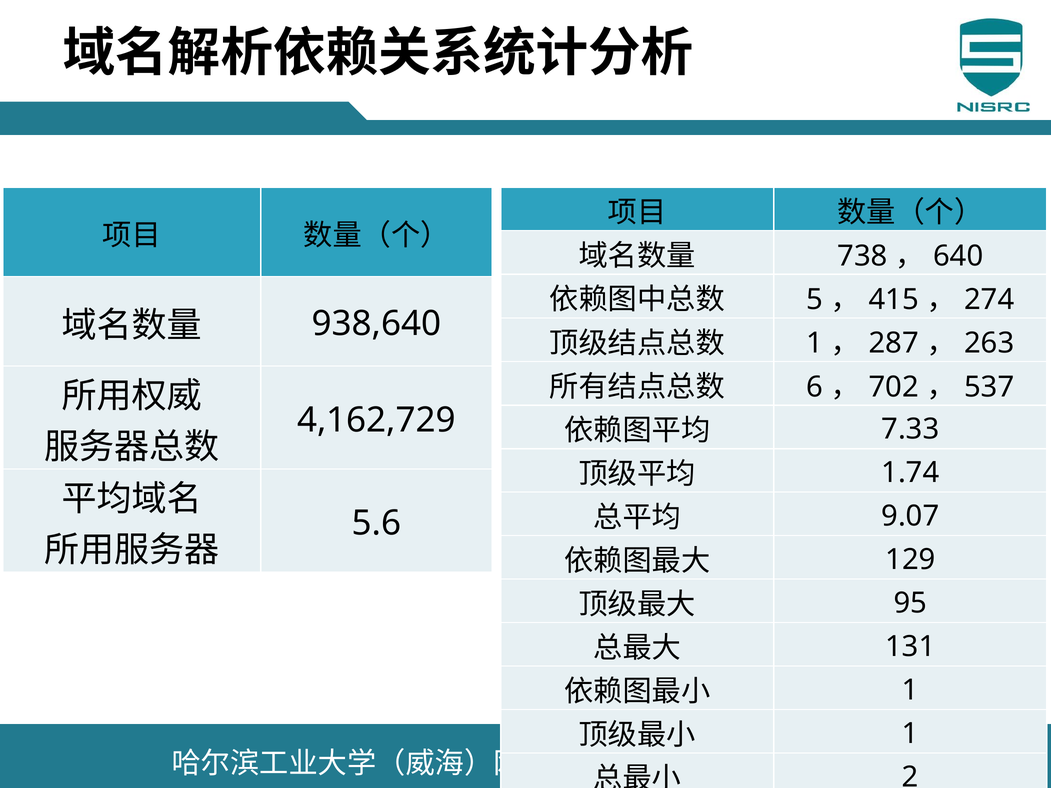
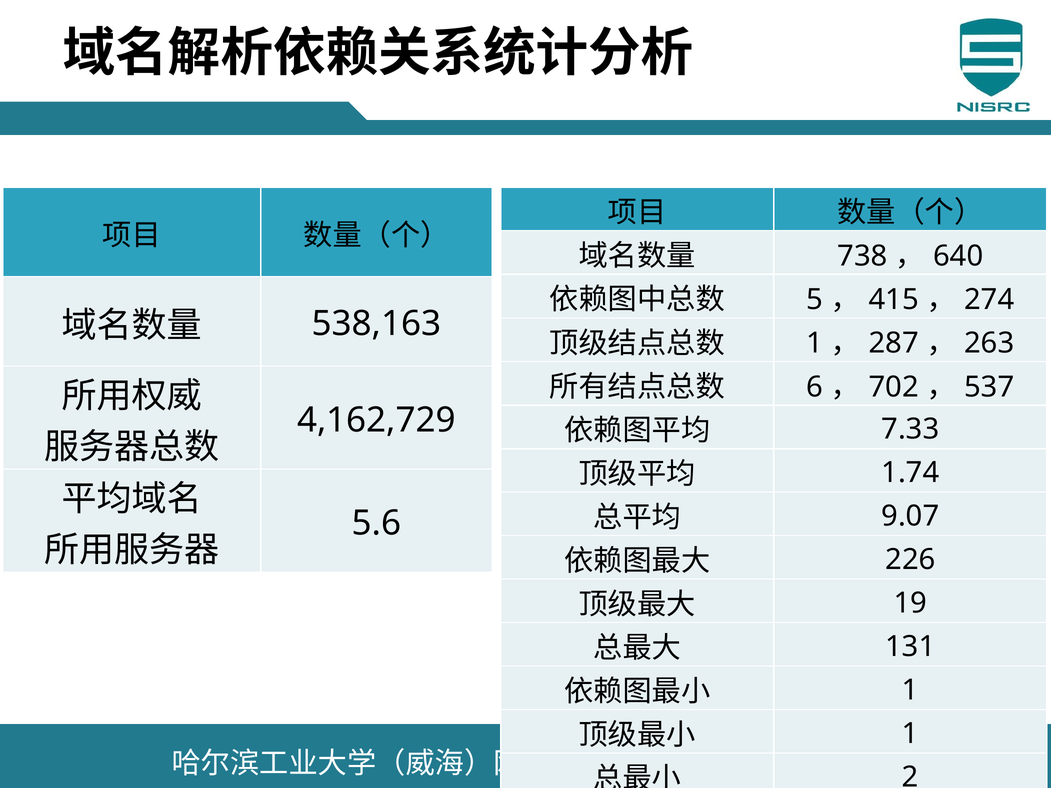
938,640: 938,640 -> 538,163
129: 129 -> 226
95: 95 -> 19
